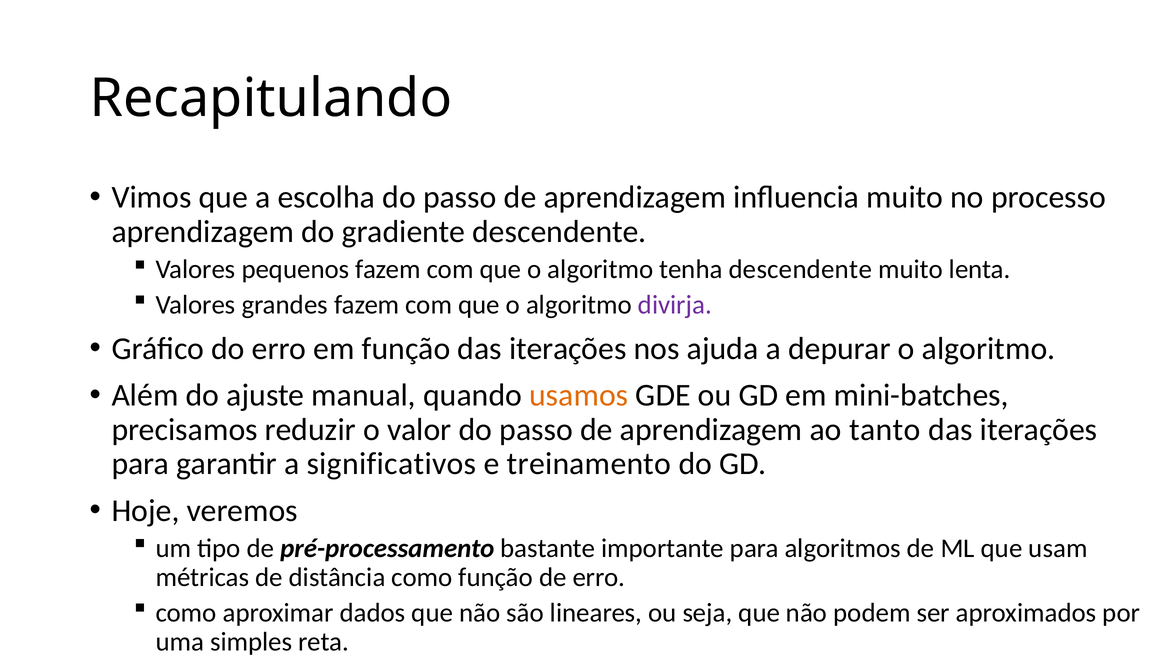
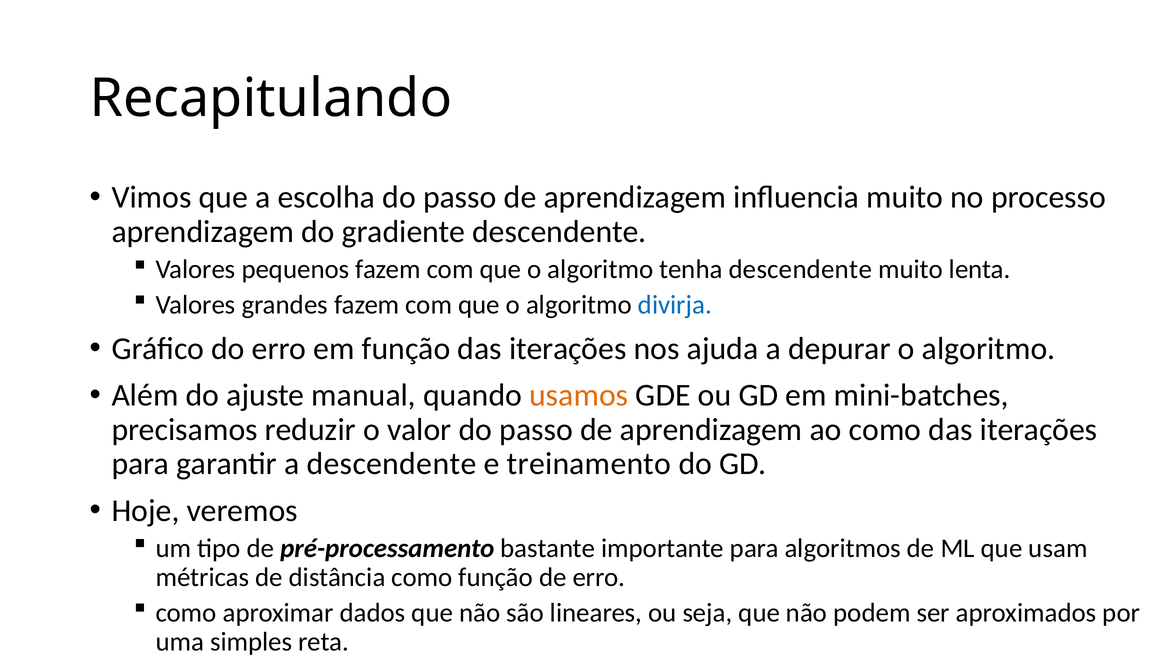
divirja colour: purple -> blue
ao tanto: tanto -> como
a significativos: significativos -> descendente
